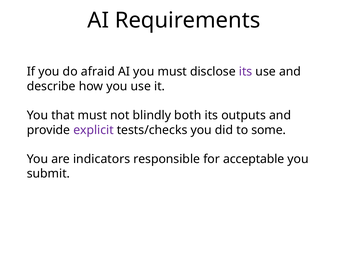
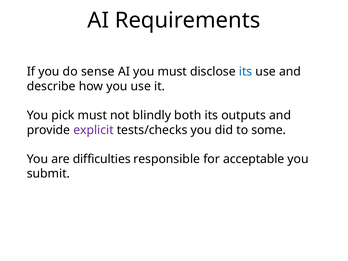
afraid: afraid -> sense
its at (246, 72) colour: purple -> blue
that: that -> pick
indicators: indicators -> difficulties
